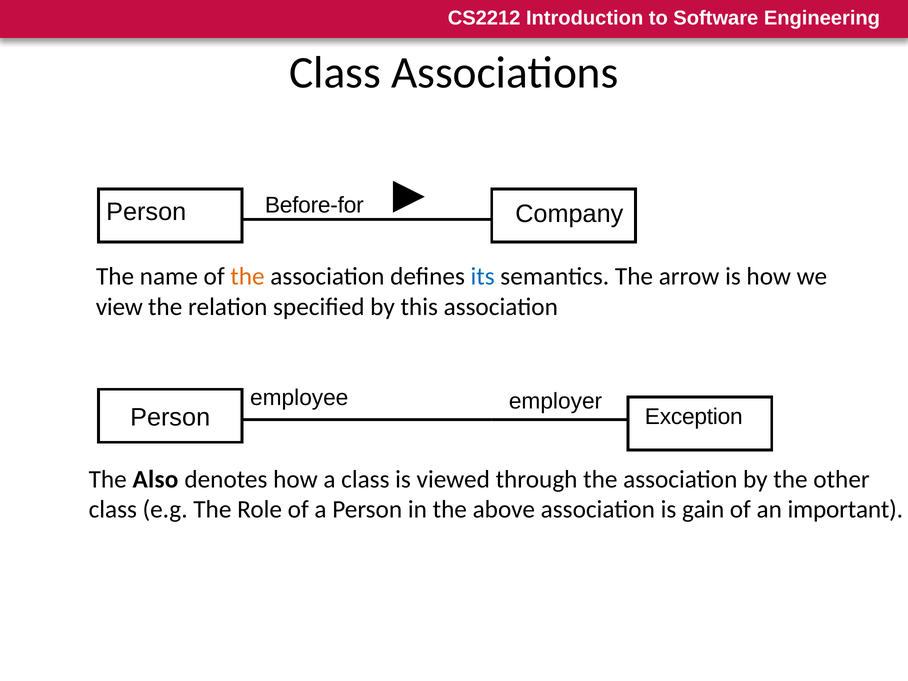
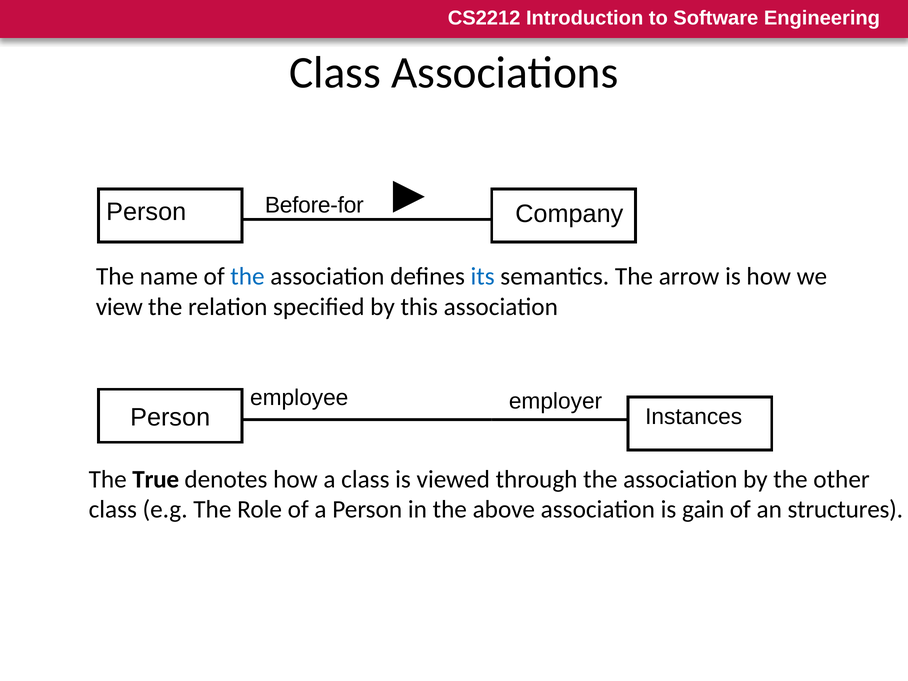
the at (247, 276) colour: orange -> blue
Exception: Exception -> Instances
Also: Also -> True
important: important -> structures
